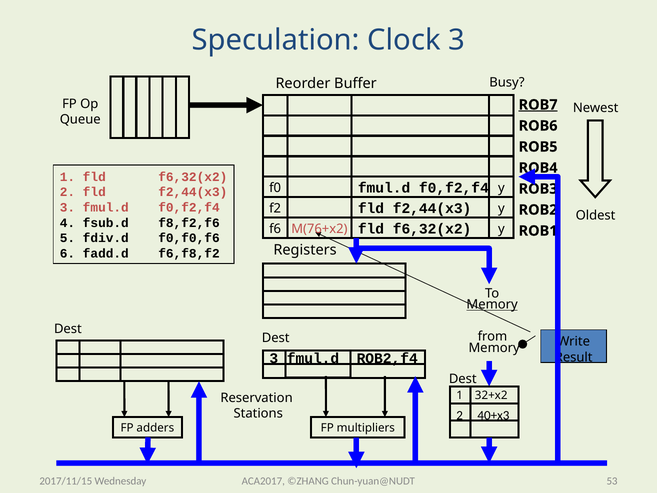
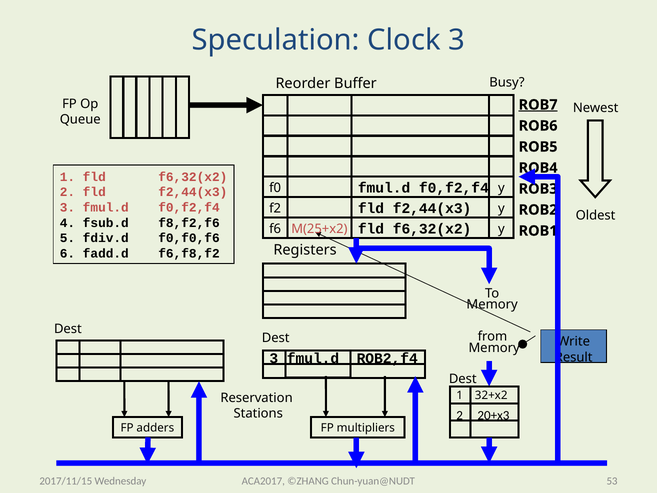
M(76+x2: M(76+x2 -> M(25+x2
Memory at (492, 305) underline: present -> none
40+x3: 40+x3 -> 20+x3
